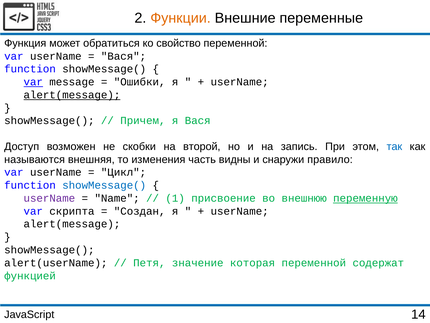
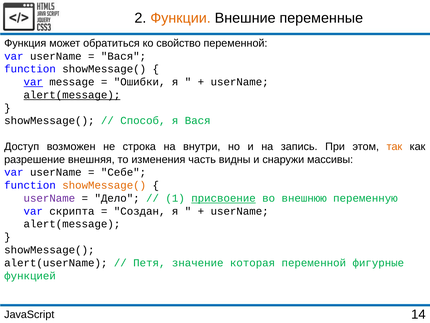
Причем: Причем -> Способ
скобки: скобки -> строка
второй: второй -> внутри
так colour: blue -> orange
называются: называются -> разрешение
правило: правило -> массивы
Цикл: Цикл -> Себе
showMessage( at (104, 185) colour: blue -> orange
Name: Name -> Дело
присвоение underline: none -> present
переменную underline: present -> none
содержат: содержат -> фигурные
